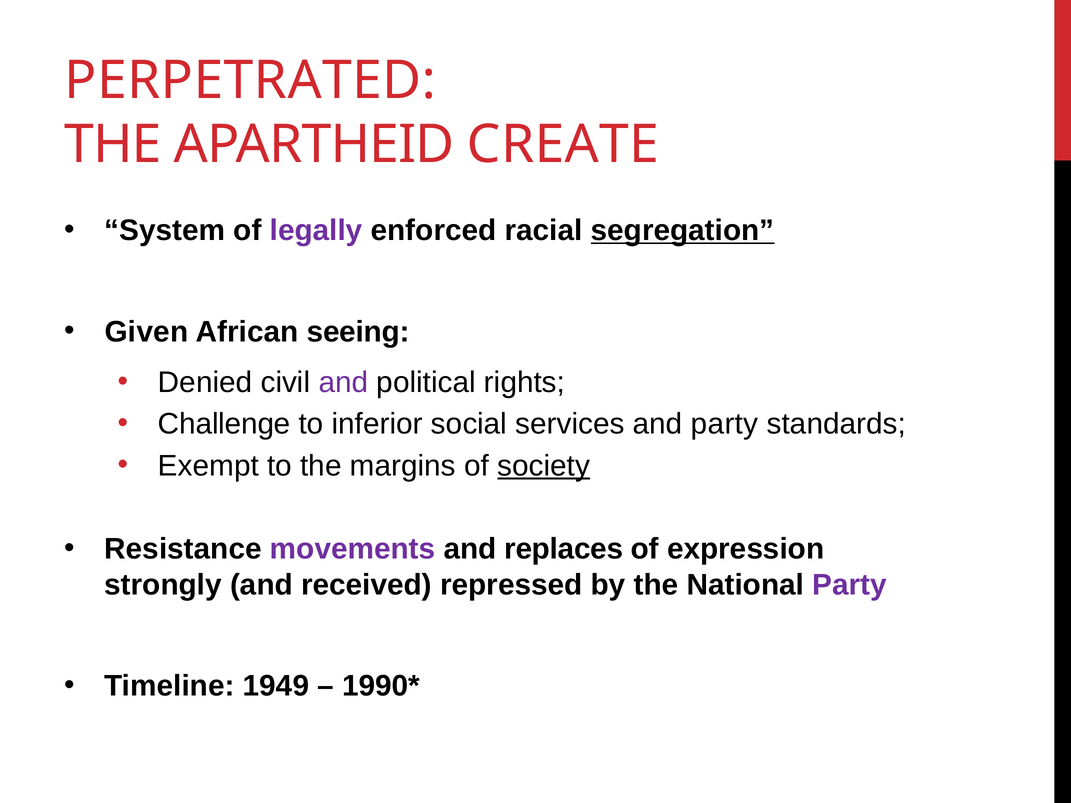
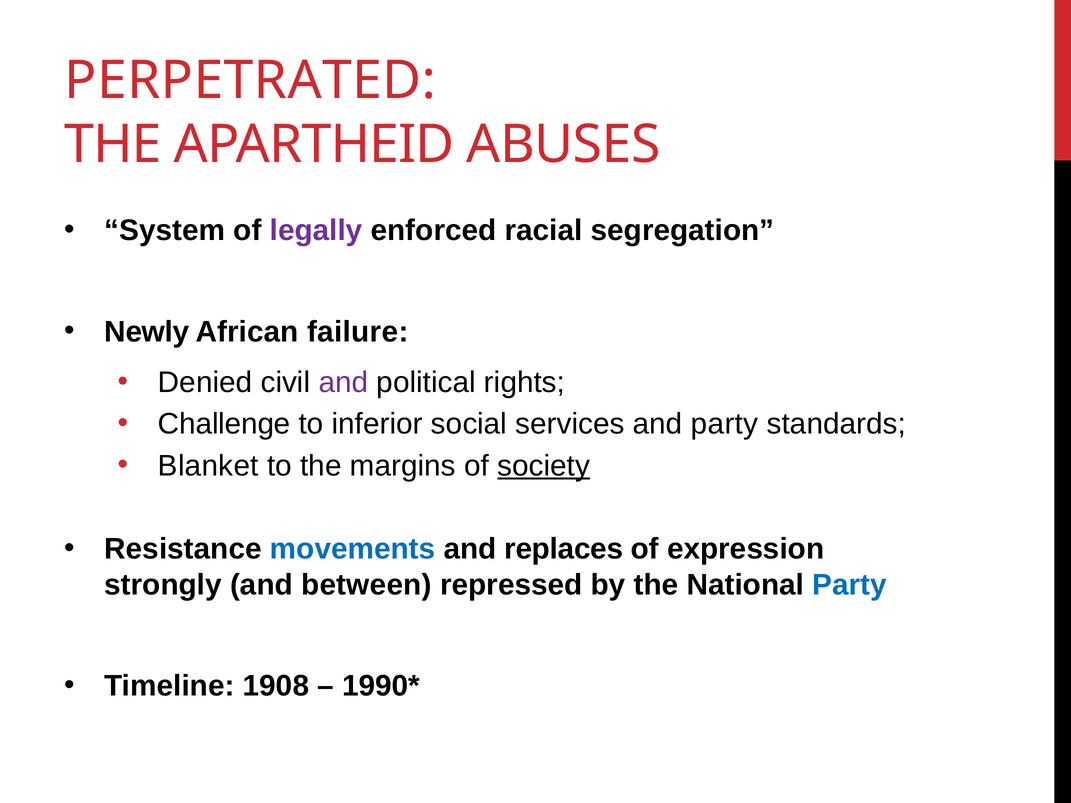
CREATE: CREATE -> ABUSES
segregation underline: present -> none
Given: Given -> Newly
seeing: seeing -> failure
Exempt: Exempt -> Blanket
movements colour: purple -> blue
received: received -> between
Party at (850, 585) colour: purple -> blue
1949: 1949 -> 1908
